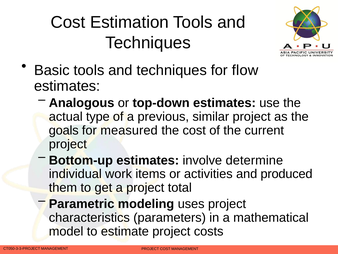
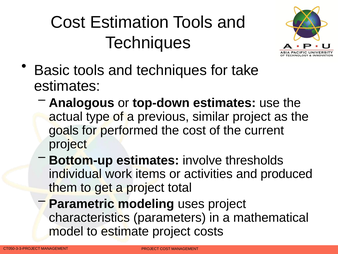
flow: flow -> take
measured: measured -> performed
determine: determine -> thresholds
